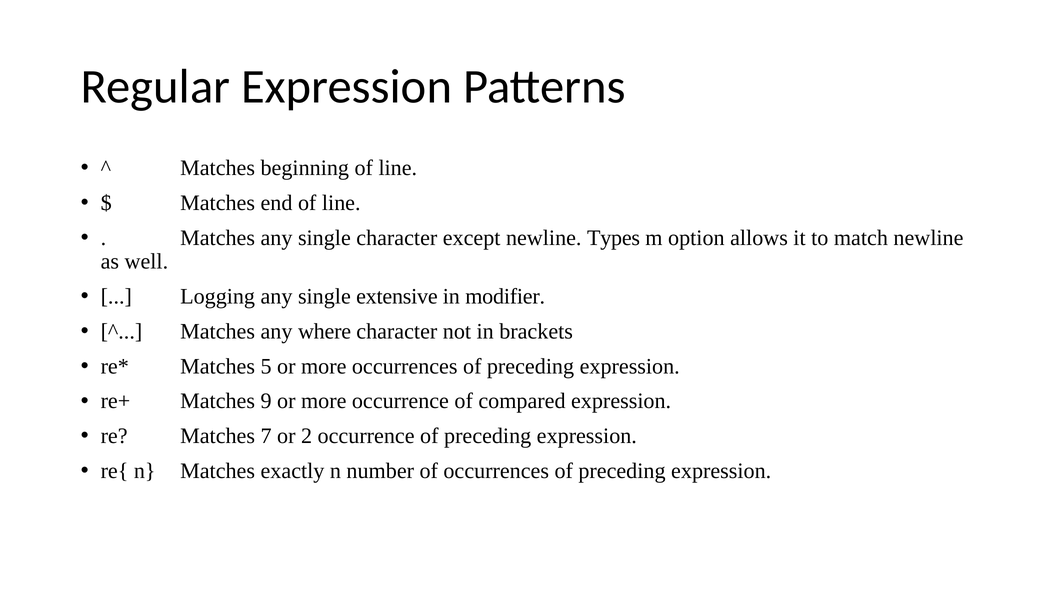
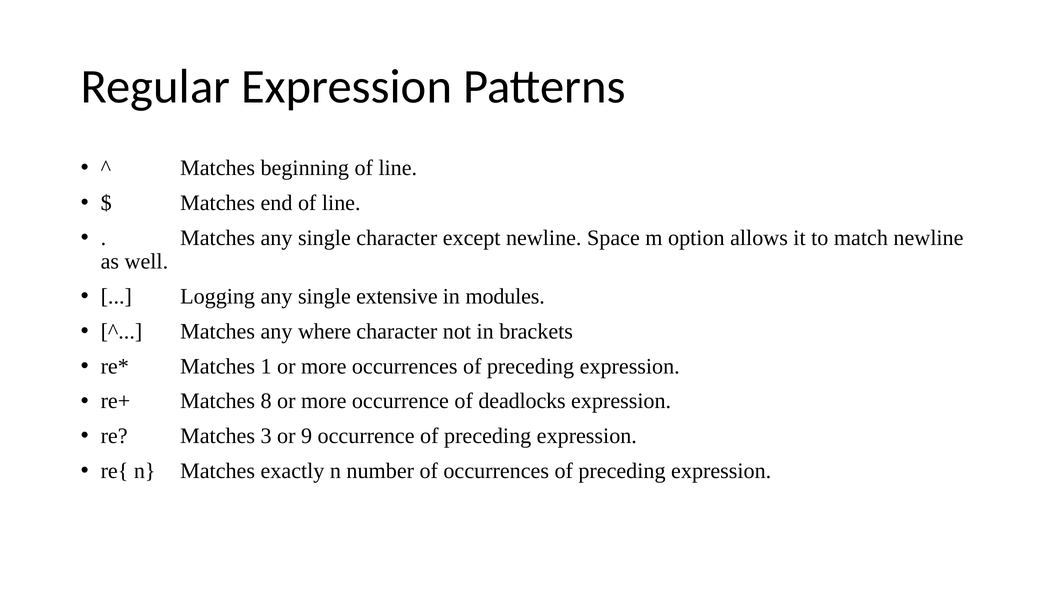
Types: Types -> Space
modifier: modifier -> modules
5: 5 -> 1
9: 9 -> 8
compared: compared -> deadlocks
7: 7 -> 3
2: 2 -> 9
